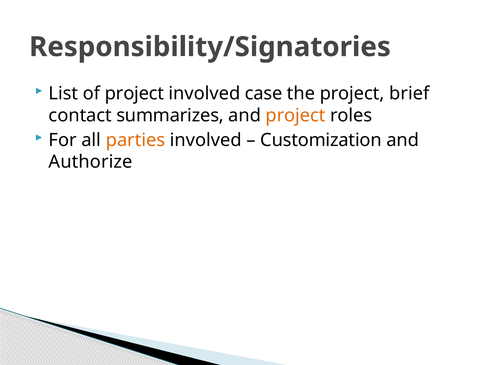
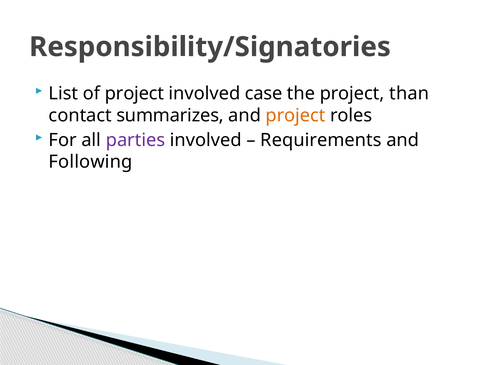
brief: brief -> than
parties colour: orange -> purple
Customization: Customization -> Requirements
Authorize: Authorize -> Following
